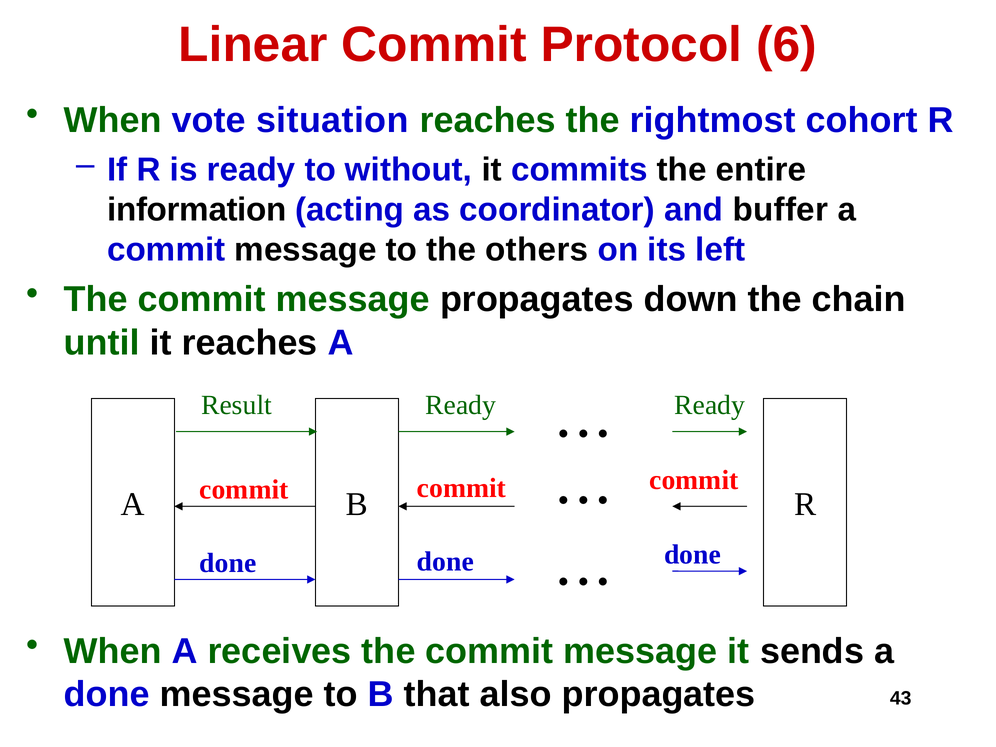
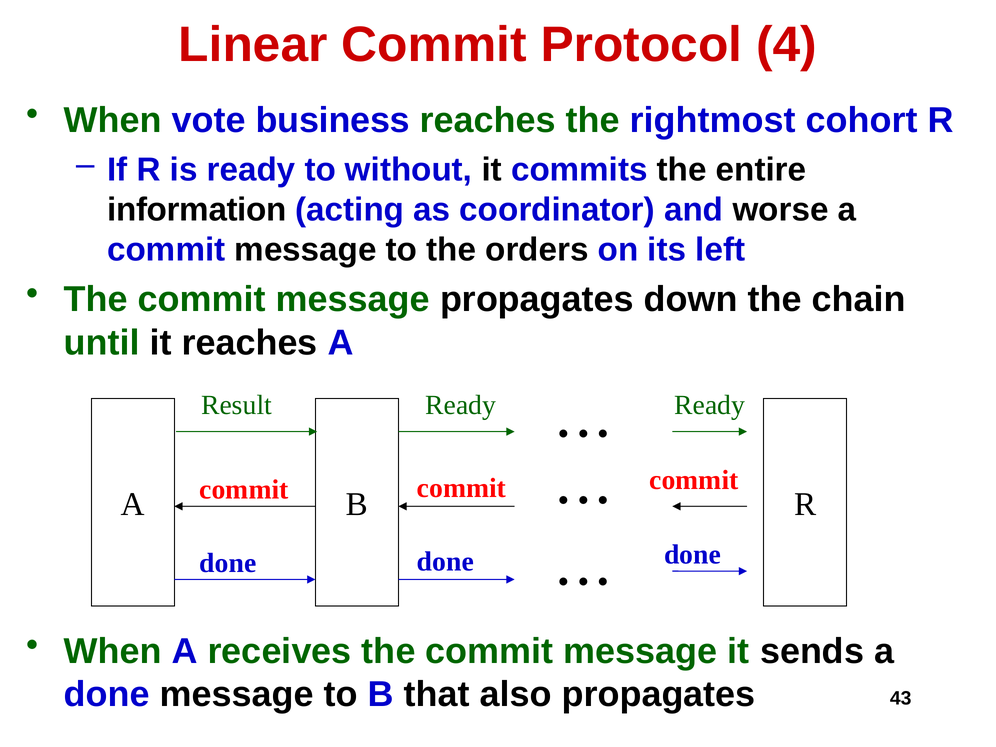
6: 6 -> 4
situation: situation -> business
buffer: buffer -> worse
others: others -> orders
